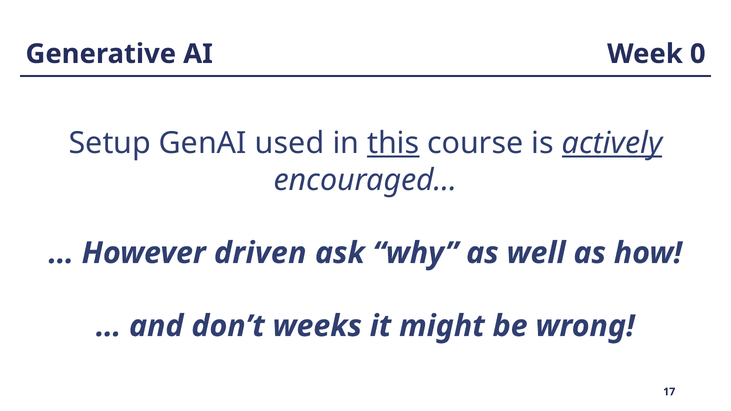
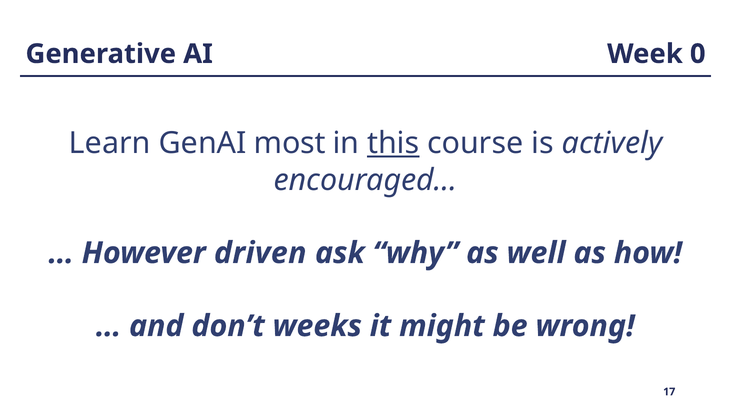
Setup: Setup -> Learn
used: used -> most
actively underline: present -> none
